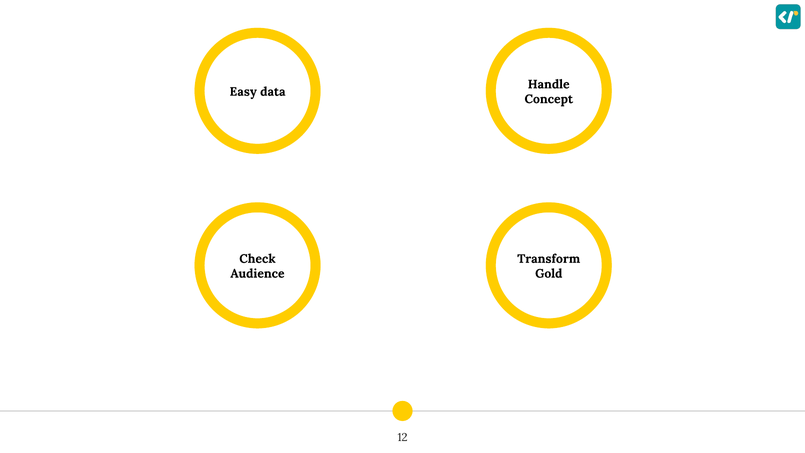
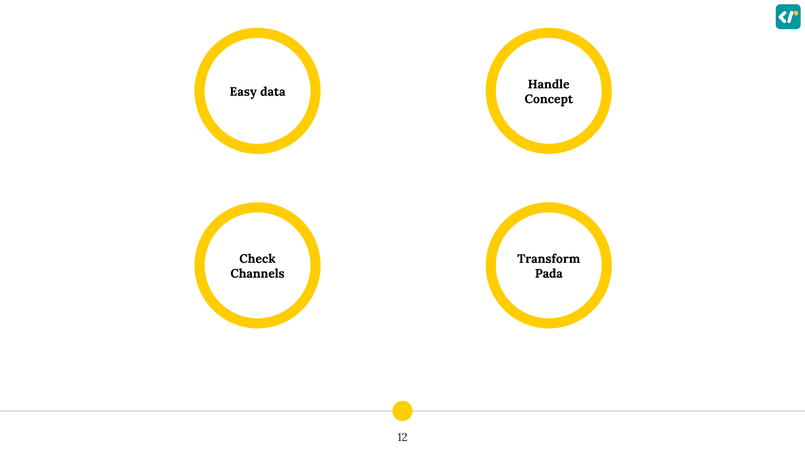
Audience: Audience -> Channels
Gold: Gold -> Pada
